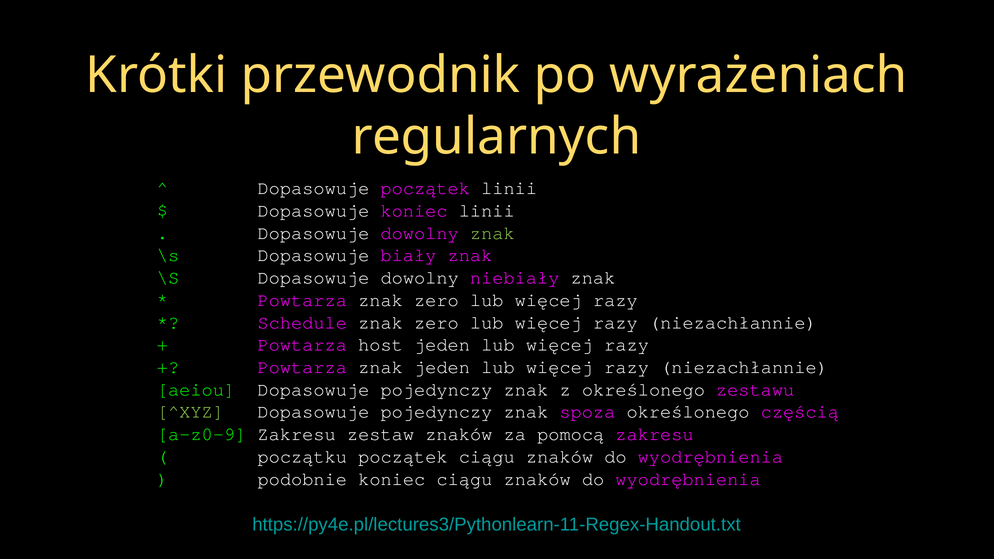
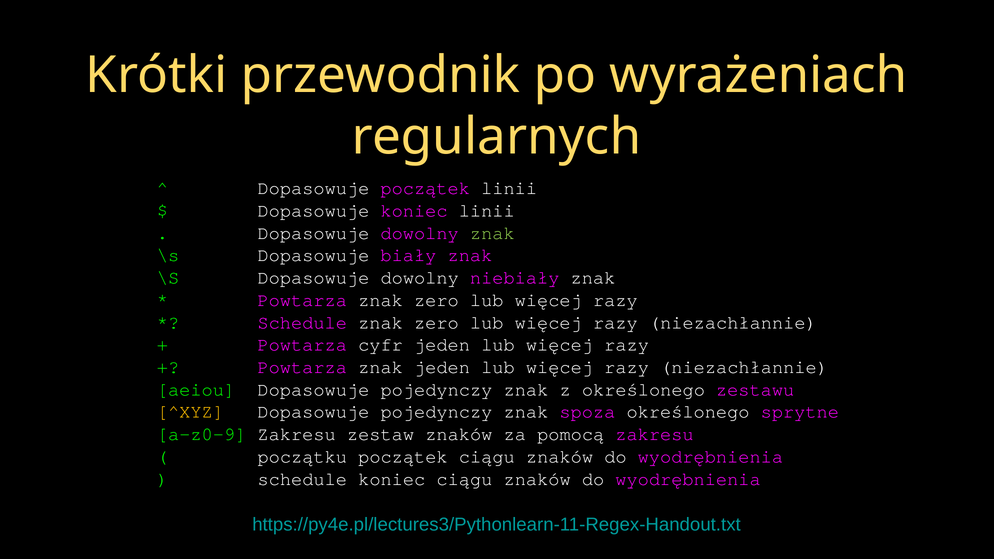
host: host -> cyfr
^XYZ colour: light green -> yellow
częścią: częścią -> sprytne
podobnie at (302, 479): podobnie -> schedule
